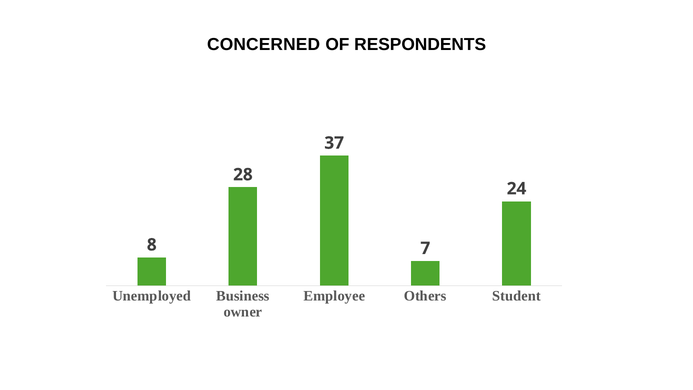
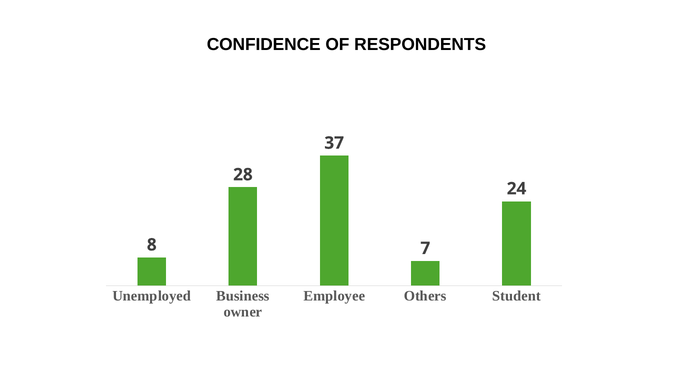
CONCERNED: CONCERNED -> CONFIDENCE
